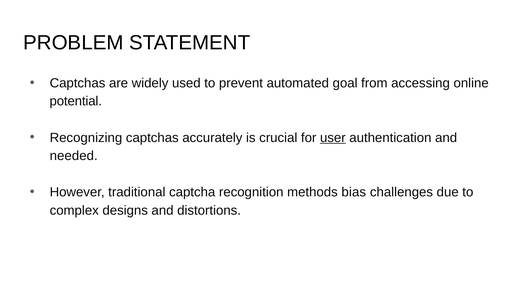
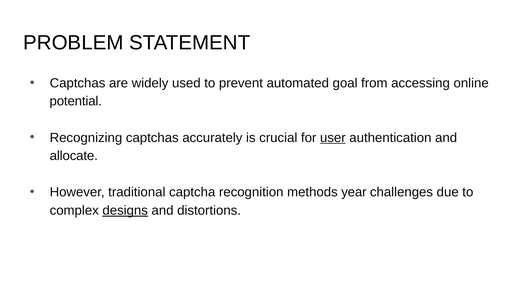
needed: needed -> allocate
bias: bias -> year
designs underline: none -> present
